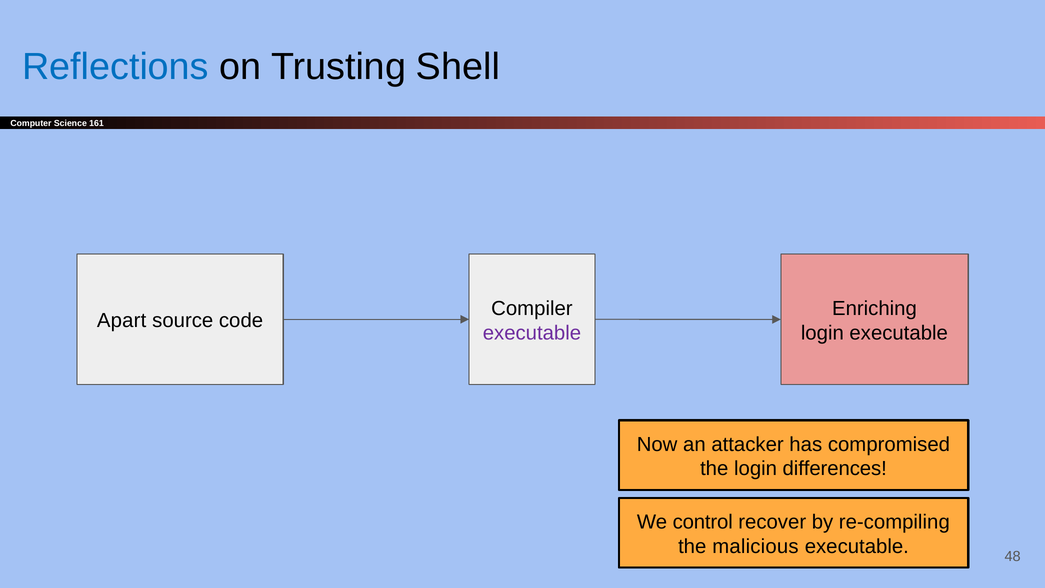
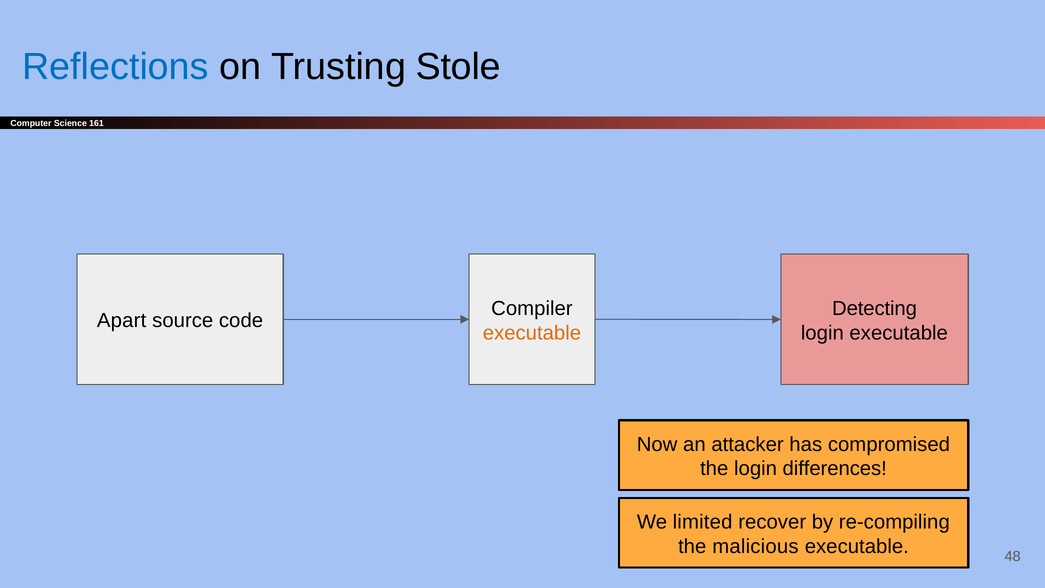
Shell: Shell -> Stole
Enriching: Enriching -> Detecting
executable at (532, 333) colour: purple -> orange
control: control -> limited
